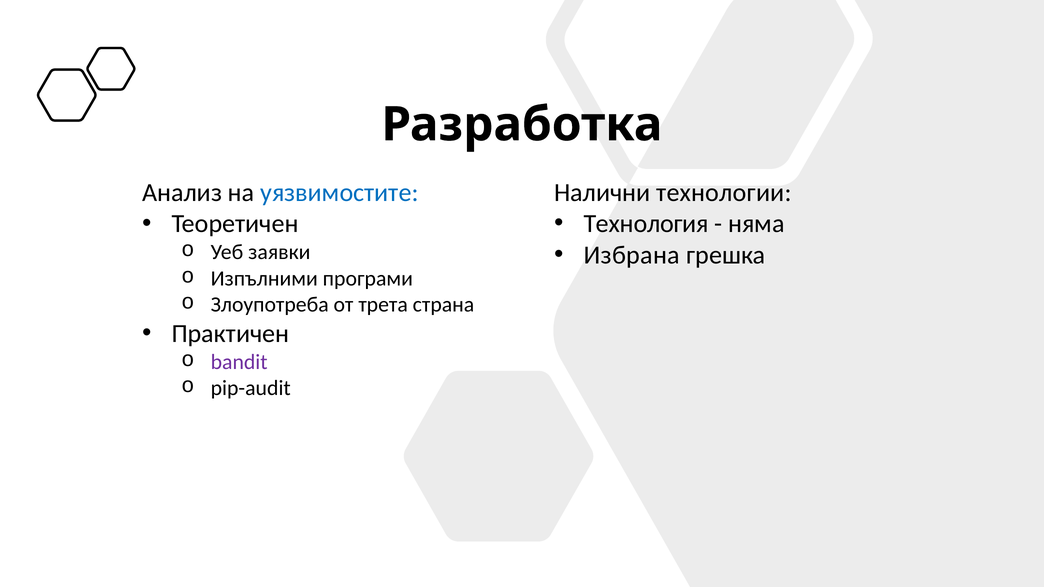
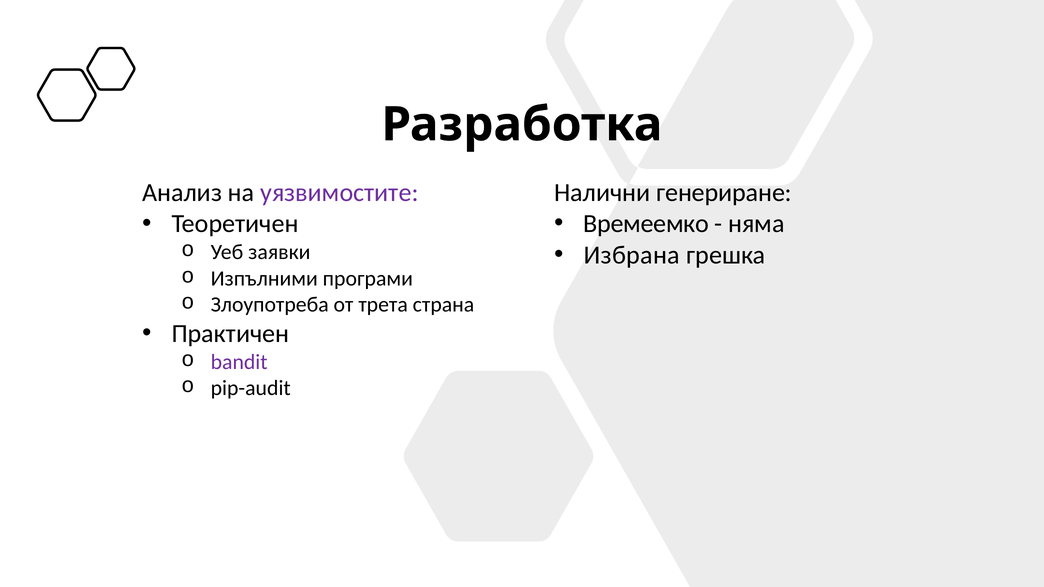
технологии: технологии -> генериране
уязвимостите colour: blue -> purple
Технология: Технология -> Времеемко
